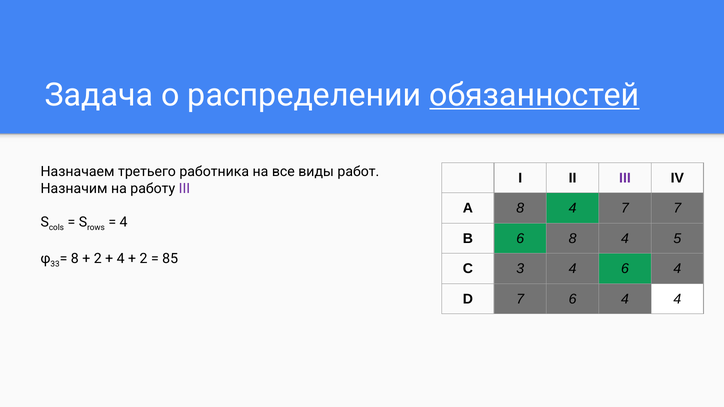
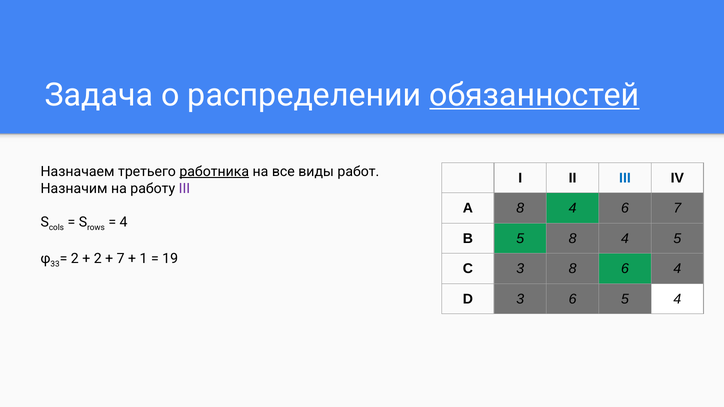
работника underline: none -> present
III at (625, 178) colour: purple -> blue
4 7: 7 -> 6
B 6: 6 -> 5
8 at (75, 259): 8 -> 2
4 at (121, 259): 4 -> 7
2 at (144, 259): 2 -> 1
85: 85 -> 19
3 4: 4 -> 8
D 7: 7 -> 3
4 at (625, 299): 4 -> 5
